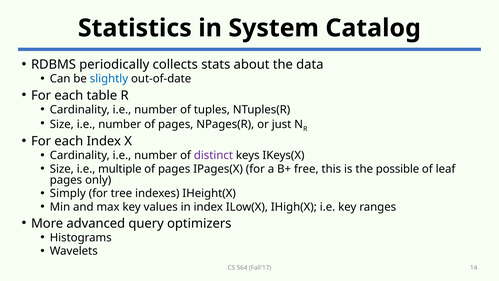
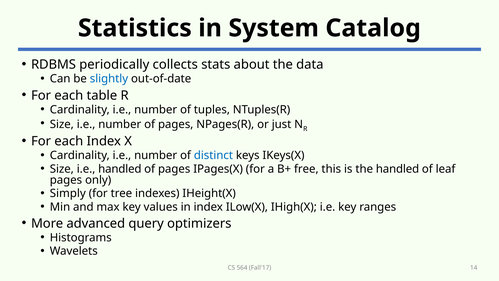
distinct colour: purple -> blue
i.e multiple: multiple -> handled
the possible: possible -> handled
